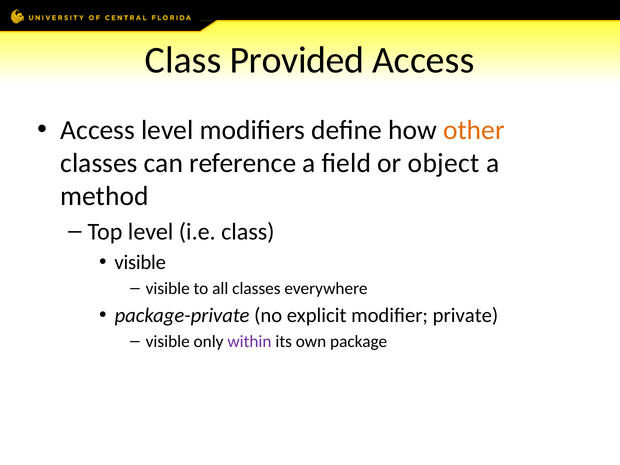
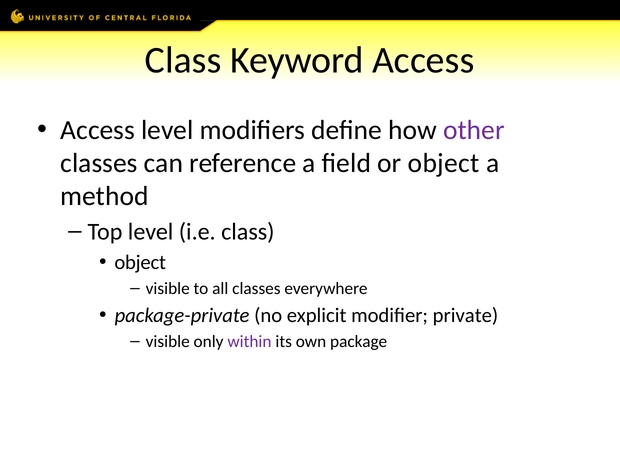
Provided: Provided -> Keyword
other colour: orange -> purple
visible at (140, 263): visible -> object
